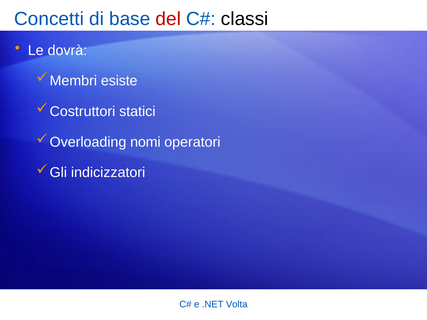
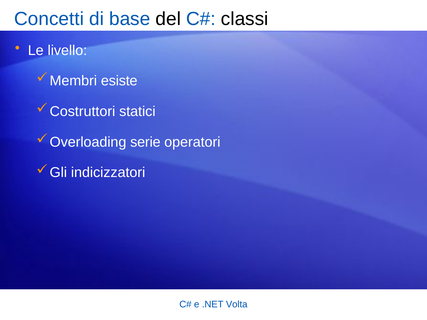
del colour: red -> black
dovrà: dovrà -> livello
nomi: nomi -> serie
